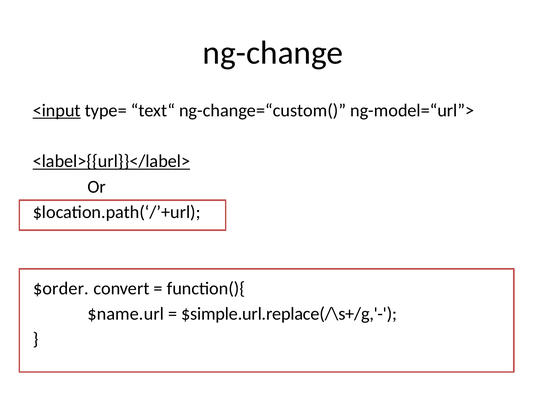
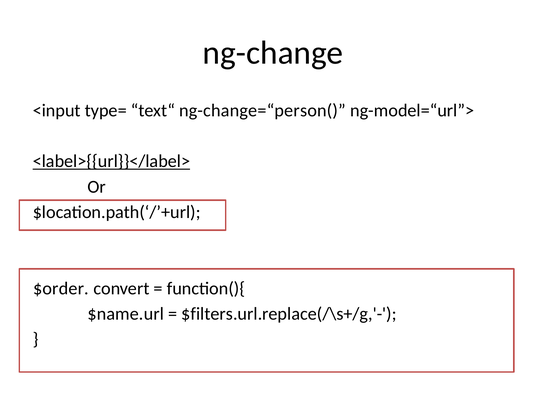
<input underline: present -> none
ng-change=“custom(: ng-change=“custom( -> ng-change=“person(
$simple.url.replace(/\s+/g,'-: $simple.url.replace(/\s+/g,'- -> $filters.url.replace(/\s+/g,'-
